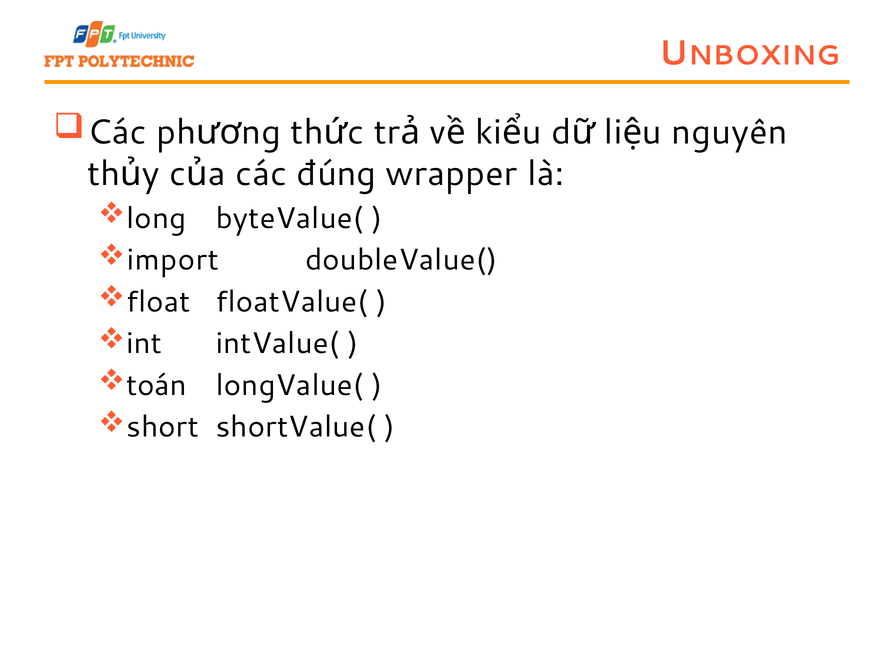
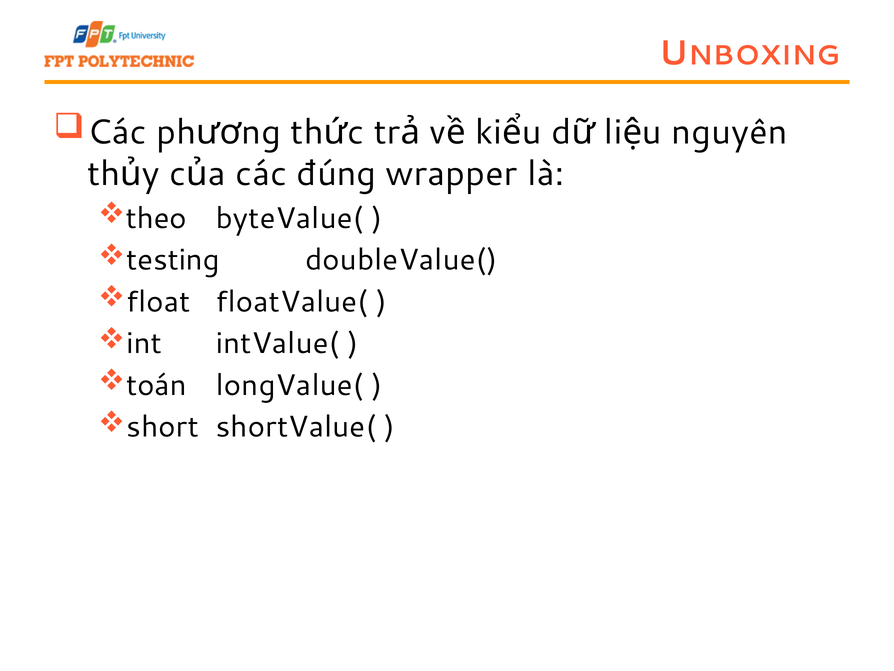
long: long -> theo
import: import -> testing
